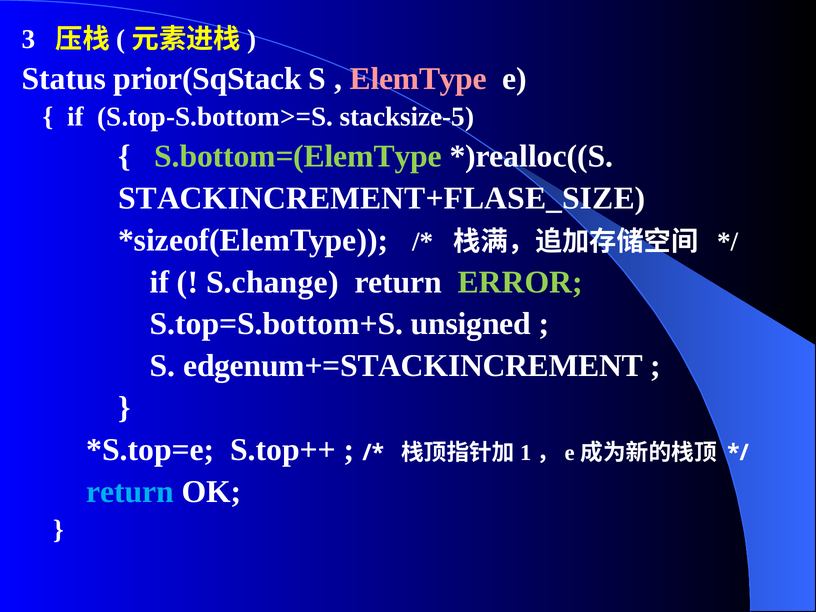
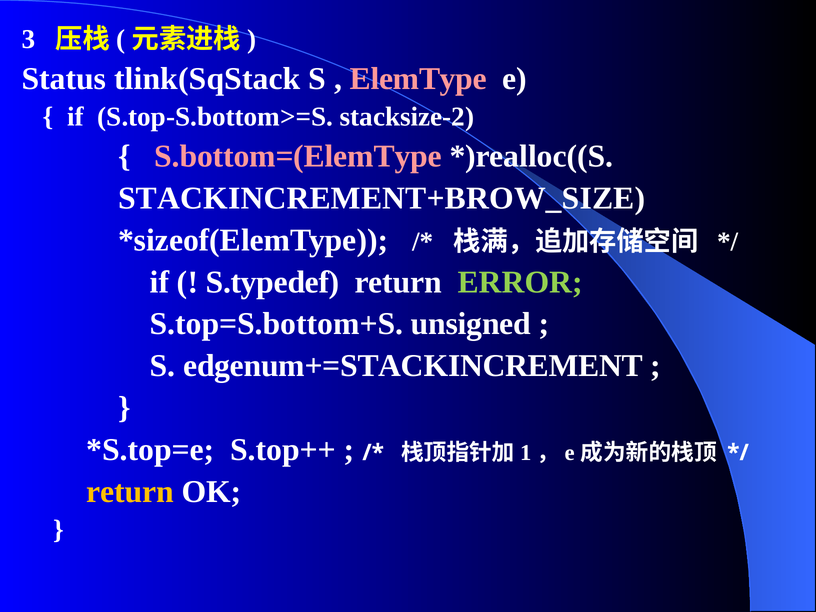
prior(SqStack: prior(SqStack -> tlink(SqStack
stacksize-5: stacksize-5 -> stacksize-2
S.bottom=(ElemType colour: light green -> pink
STACKINCREMENT+FLASE_SIZE: STACKINCREMENT+FLASE_SIZE -> STACKINCREMENT+BROW_SIZE
S.change: S.change -> S.typedef
return at (130, 492) colour: light blue -> yellow
